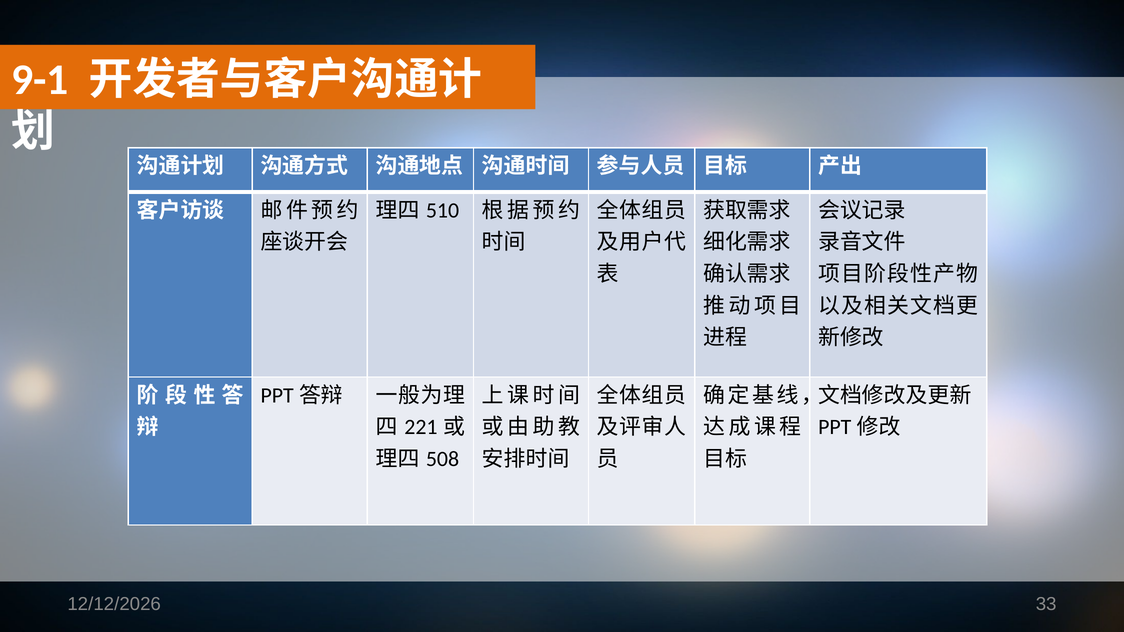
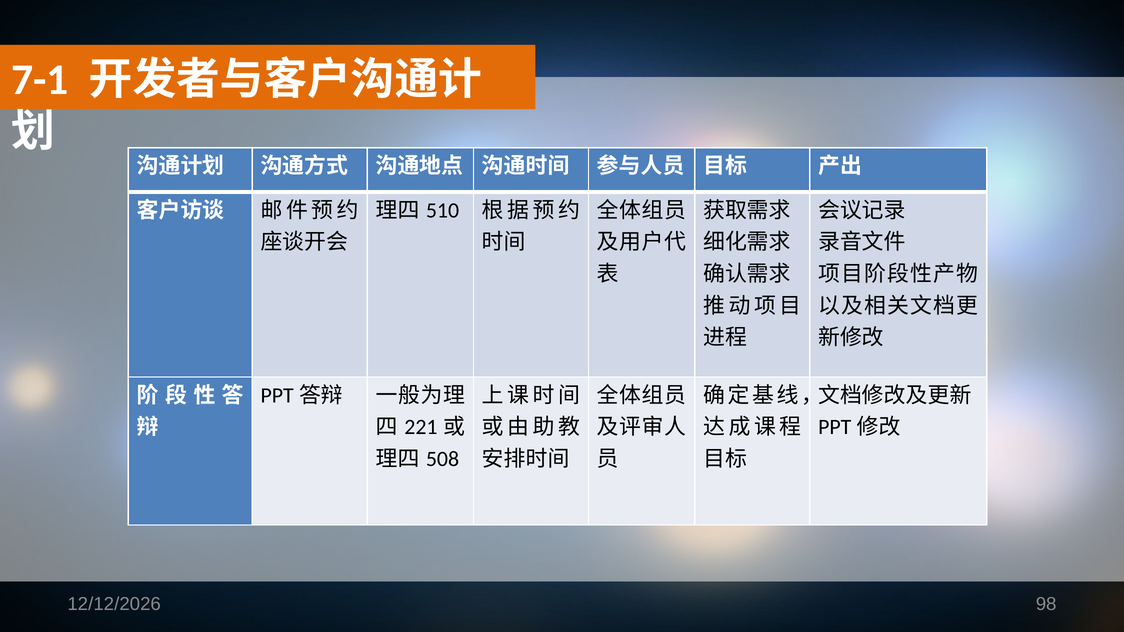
9-1: 9-1 -> 7-1
33: 33 -> 98
